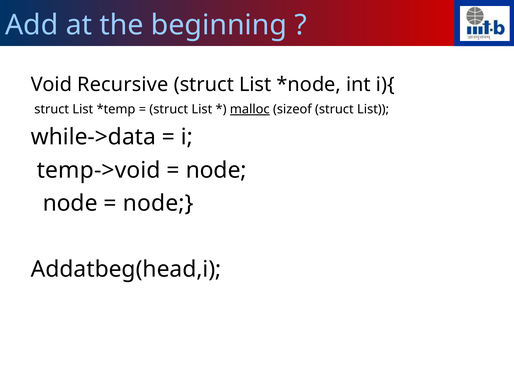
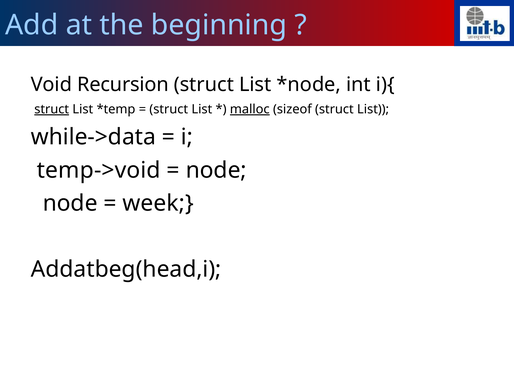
Recursive: Recursive -> Recursion
struct at (52, 109) underline: none -> present
node at (158, 204): node -> week
